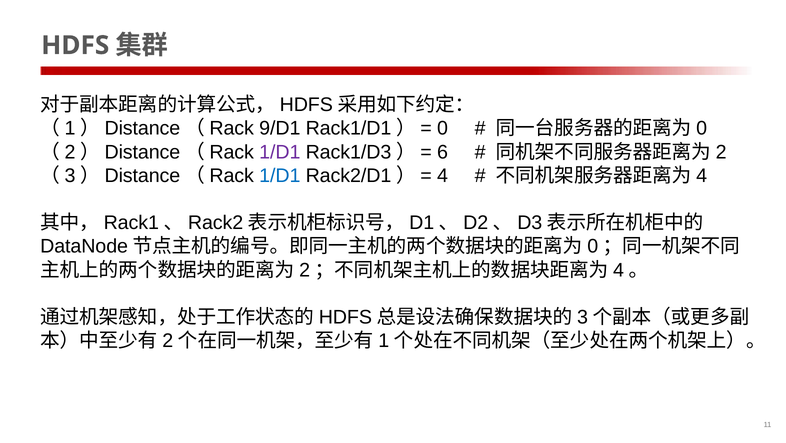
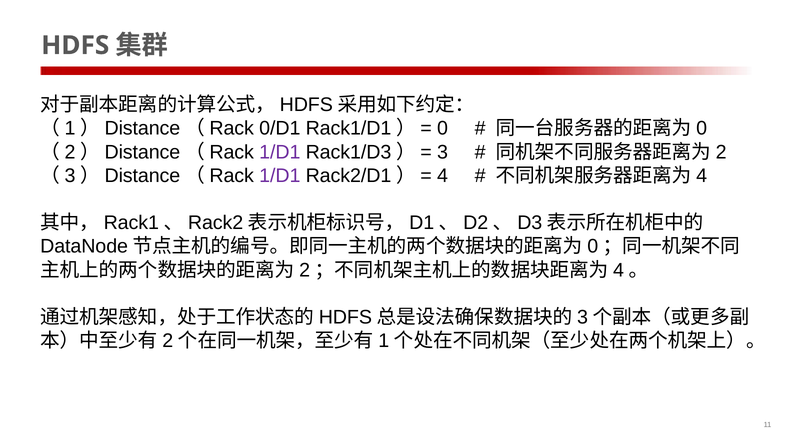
9/D1: 9/D1 -> 0/D1
6: 6 -> 3
1/D1 at (280, 175) colour: blue -> purple
